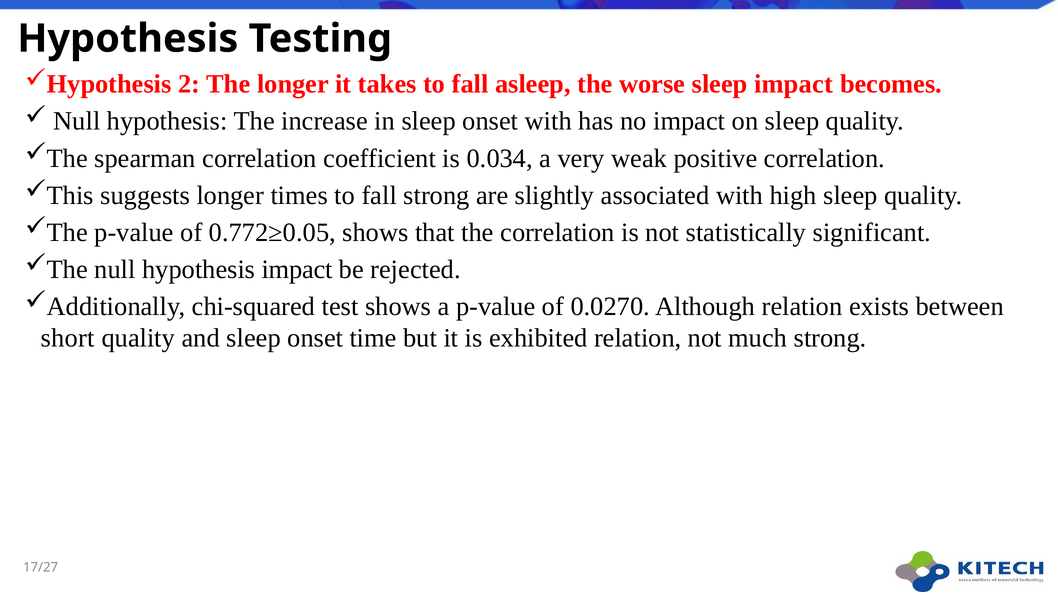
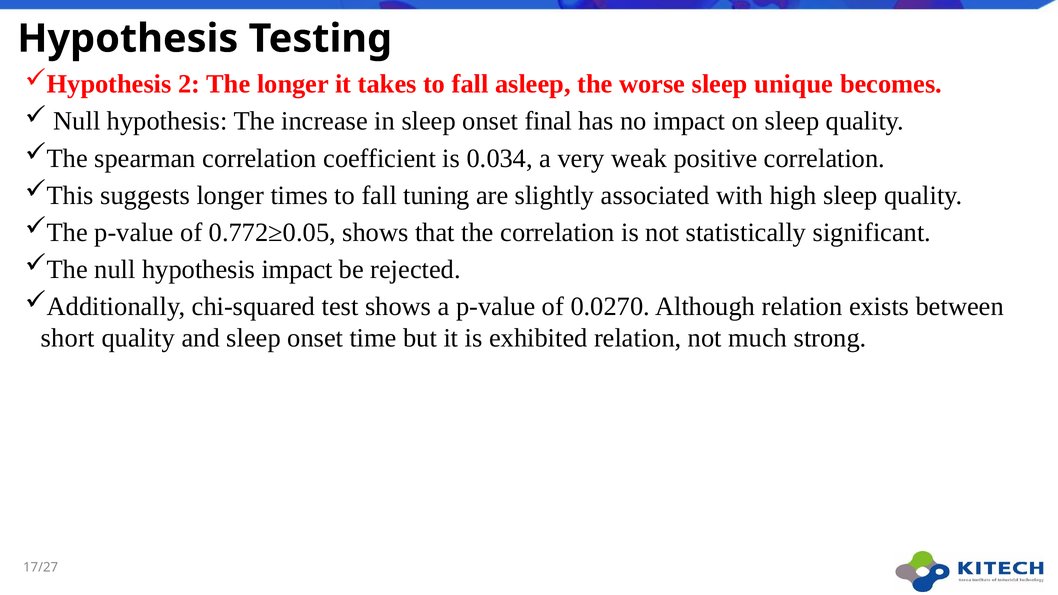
sleep impact: impact -> unique
onset with: with -> final
fall strong: strong -> tuning
